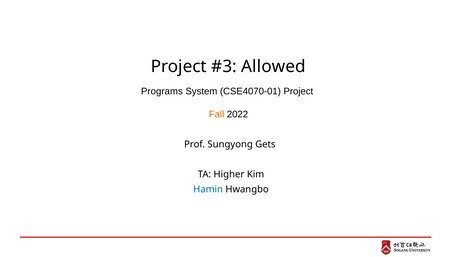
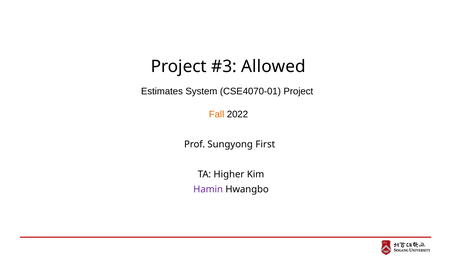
Programs: Programs -> Estimates
Gets: Gets -> First
Hamin colour: blue -> purple
